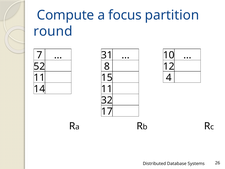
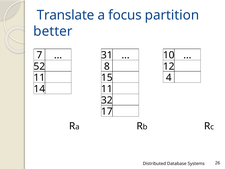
Compute: Compute -> Translate
round: round -> better
